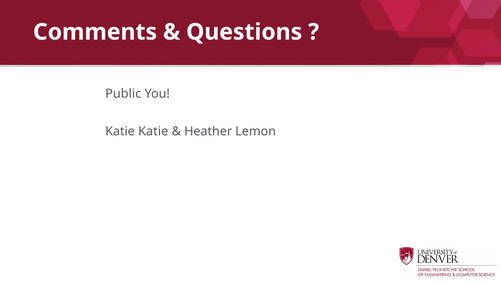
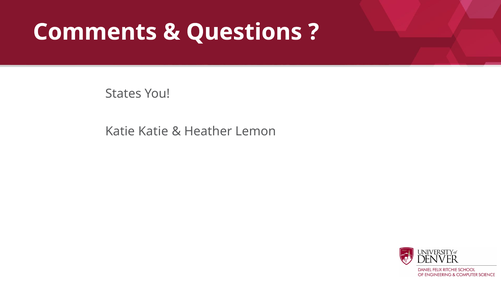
Public: Public -> States
